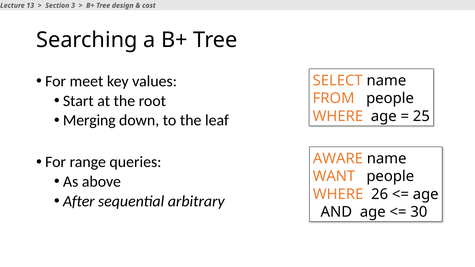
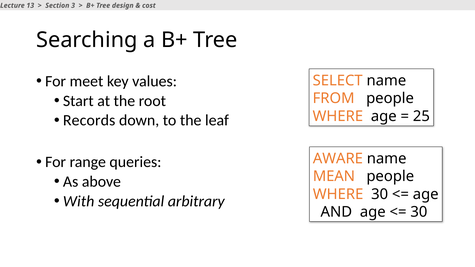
Merging: Merging -> Records
WANT: WANT -> MEAN
WHERE 26: 26 -> 30
After: After -> With
